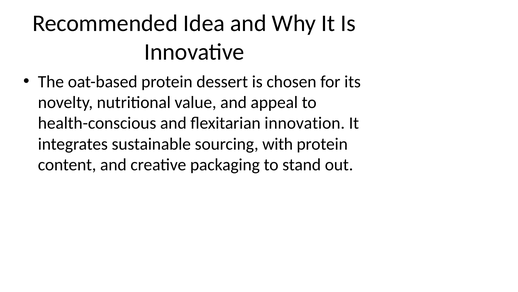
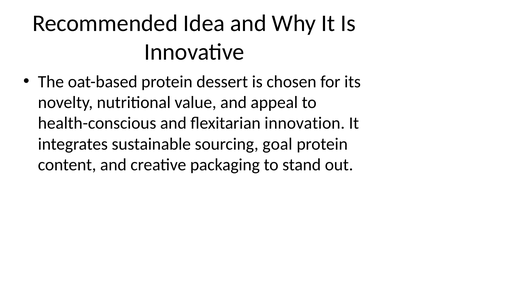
with: with -> goal
